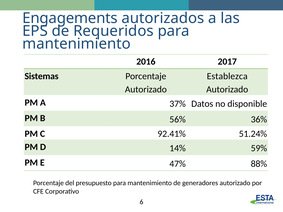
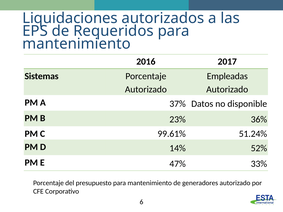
Engagements: Engagements -> Liquidaciones
Establezca: Establezca -> Empleadas
56%: 56% -> 23%
92.41%: 92.41% -> 99.61%
59%: 59% -> 52%
88%: 88% -> 33%
